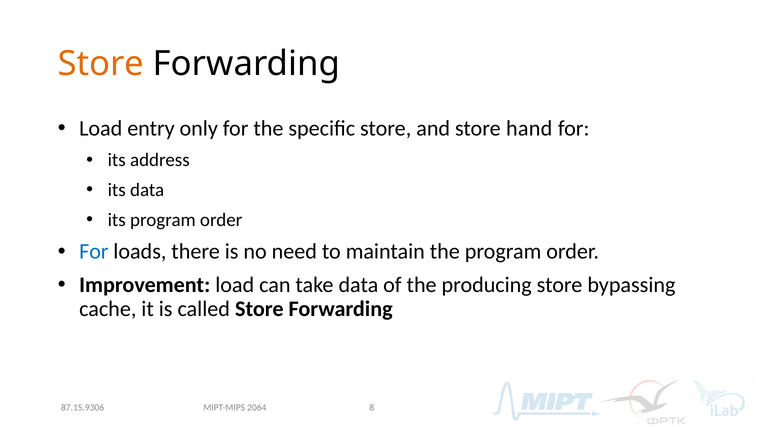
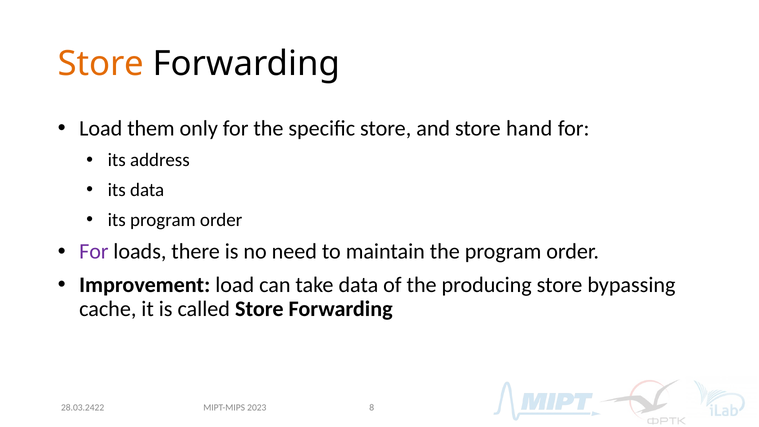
entry: entry -> them
For at (94, 252) colour: blue -> purple
87.15.9306: 87.15.9306 -> 28.03.2422
2064: 2064 -> 2023
